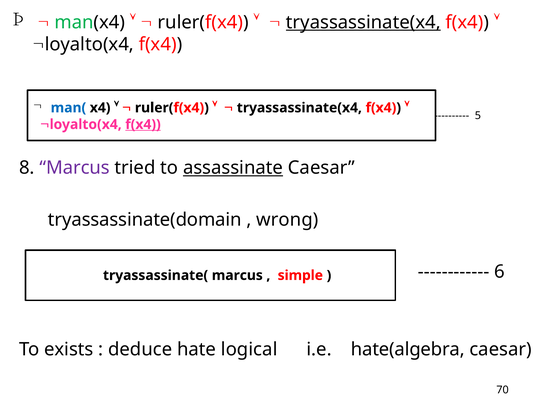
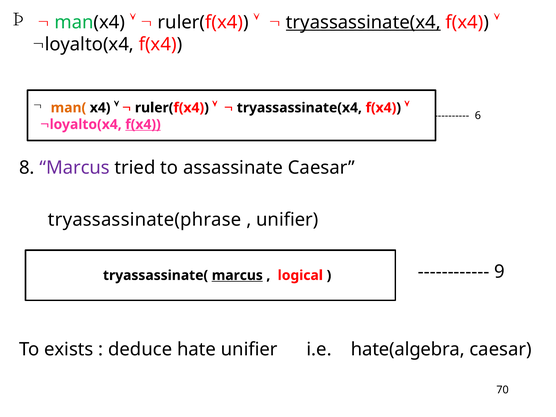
man( colour: blue -> orange
5: 5 -> 6
assassinate underline: present -> none
tryassassinate(domain: tryassassinate(domain -> tryassassinate(phrase
wrong at (287, 220): wrong -> unifier
6: 6 -> 9
marcus at (237, 275) underline: none -> present
simple: simple -> logical
hate logical: logical -> unifier
